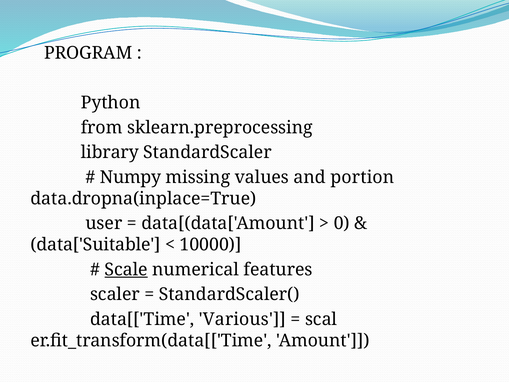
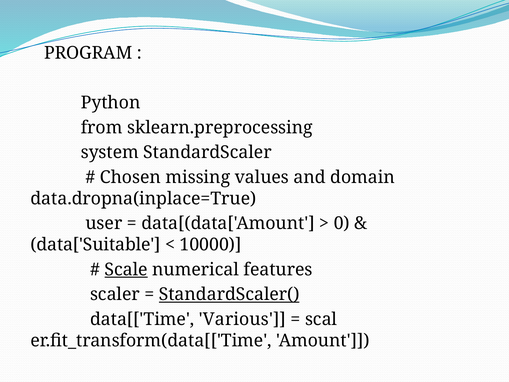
library: library -> system
Numpy: Numpy -> Chosen
portion: portion -> domain
StandardScaler( underline: none -> present
